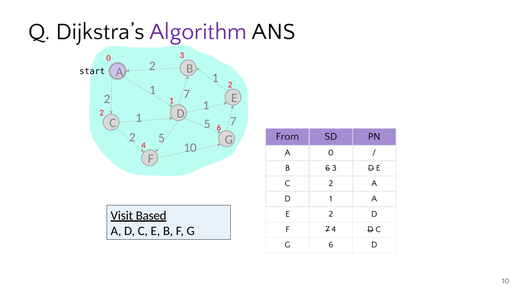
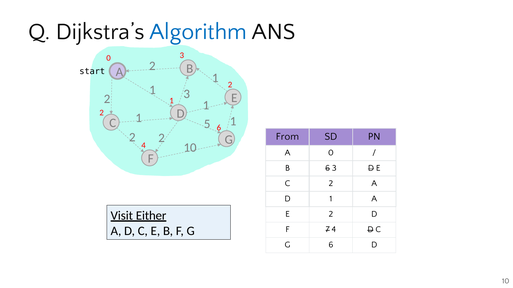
Algorithm colour: purple -> blue
2 7: 7 -> 3
5 7: 7 -> 1
2 5: 5 -> 2
Based: Based -> Either
